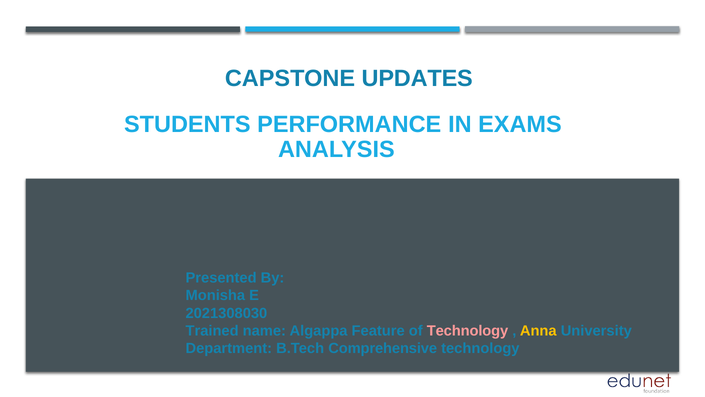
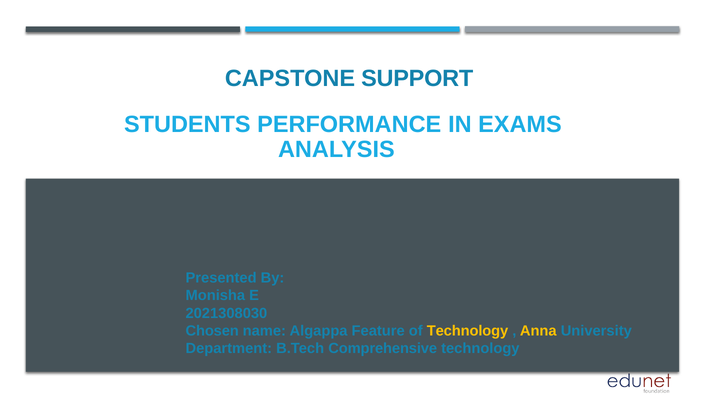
UPDATES: UPDATES -> SUPPORT
Trained: Trained -> Chosen
Technology at (468, 331) colour: pink -> yellow
